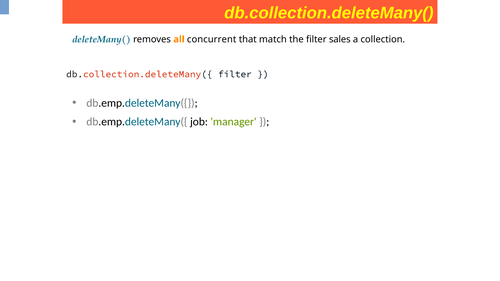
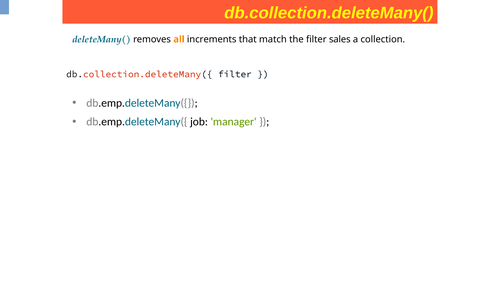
concurrent: concurrent -> increments
